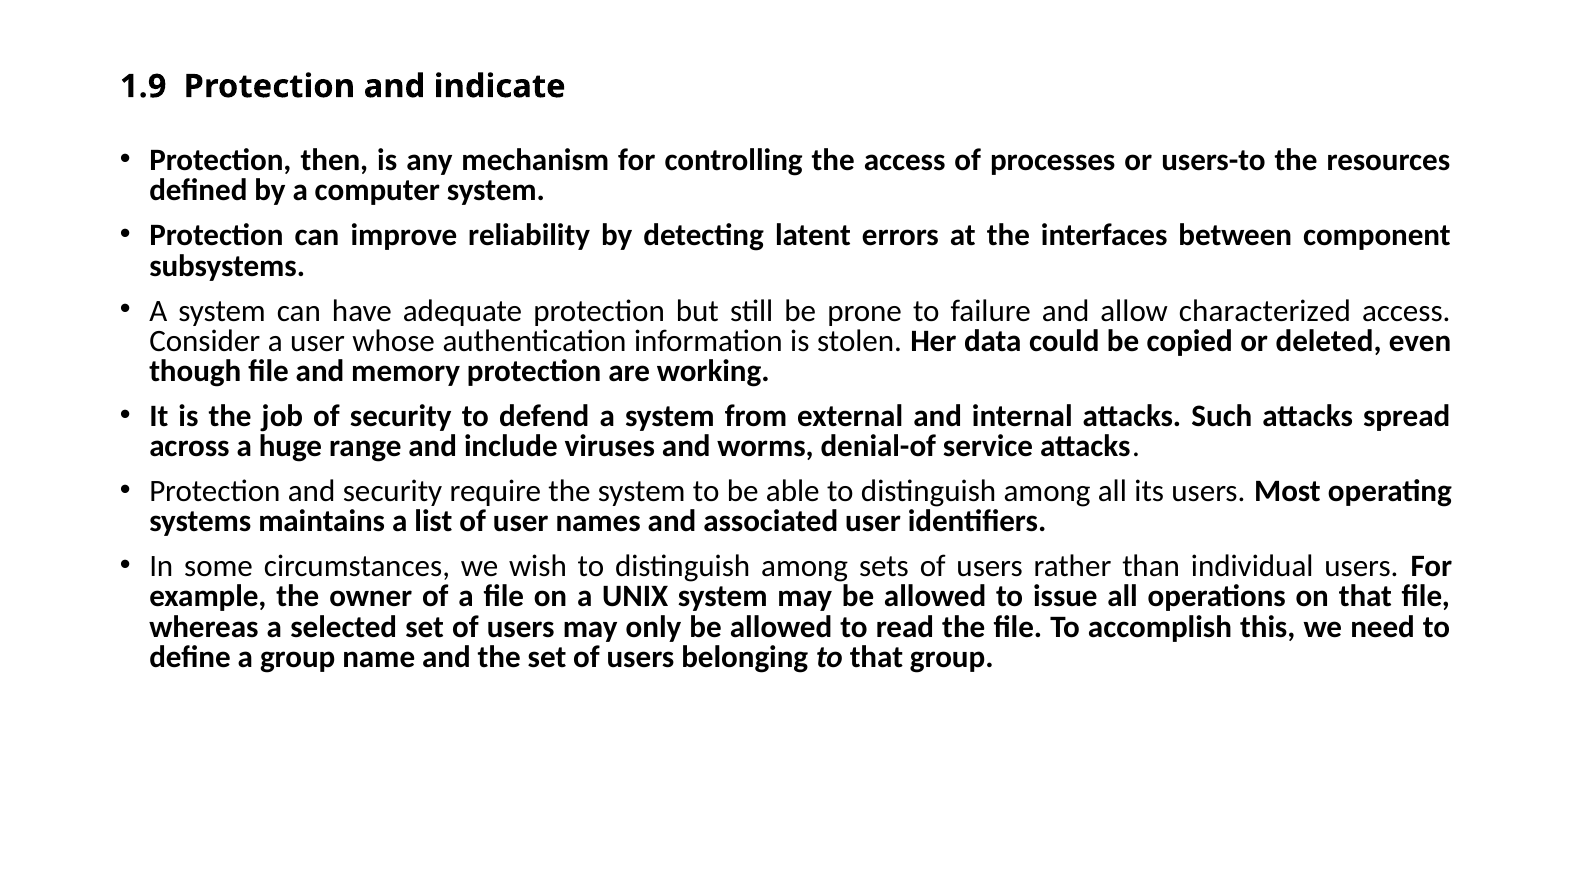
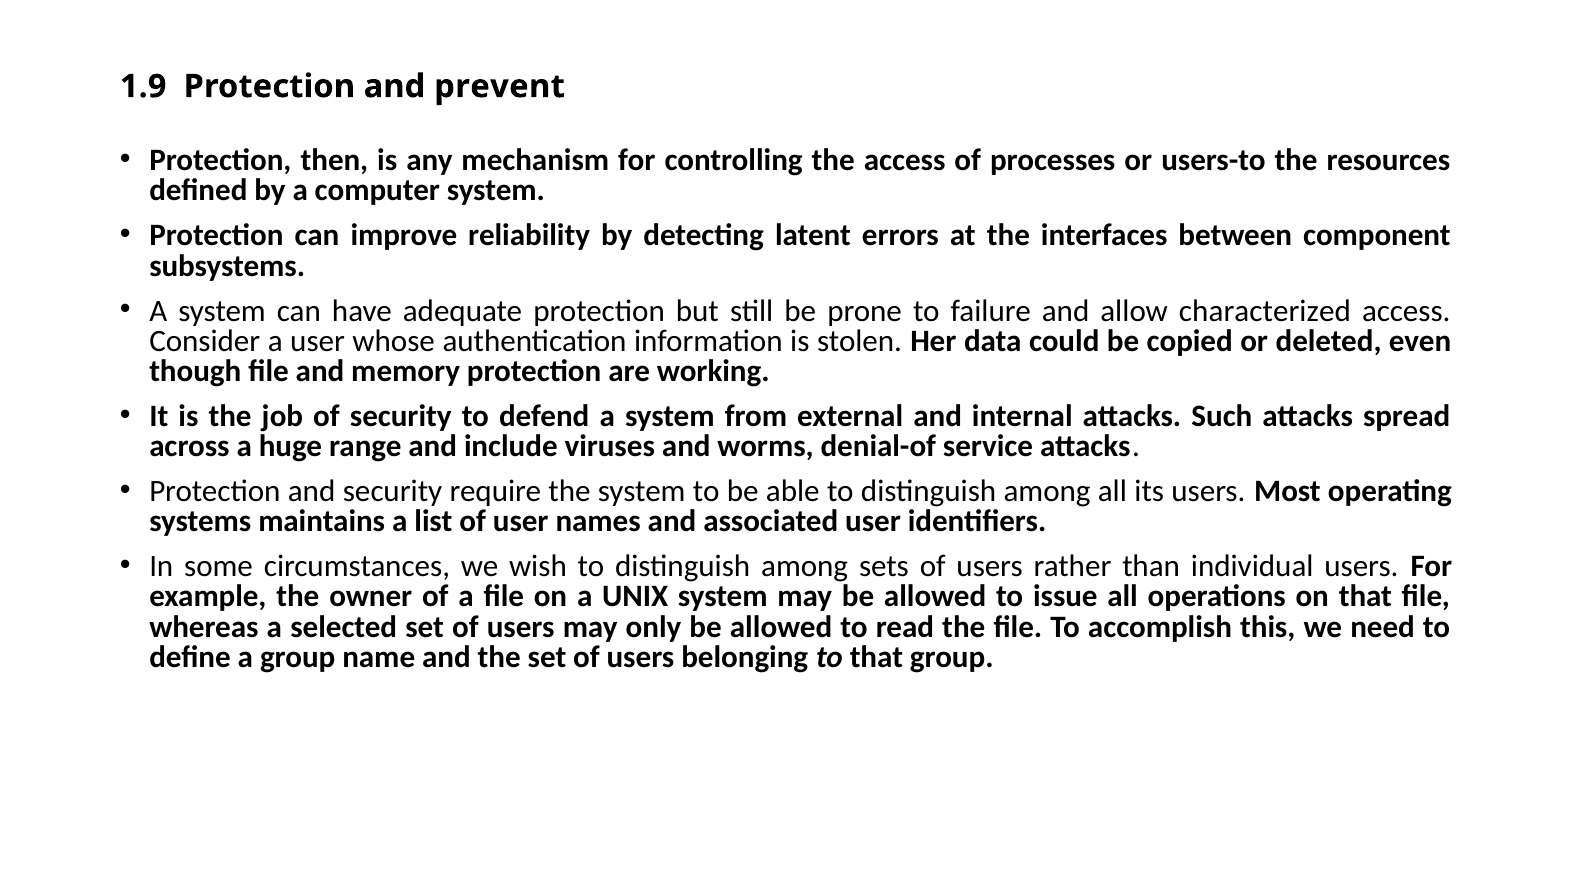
indicate: indicate -> prevent
